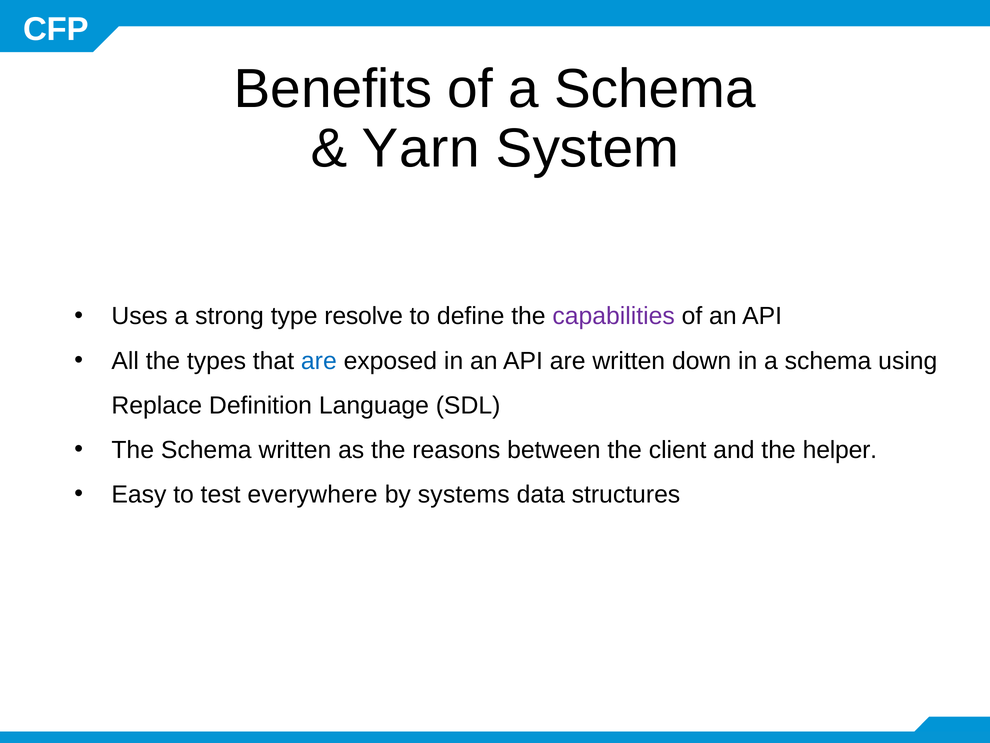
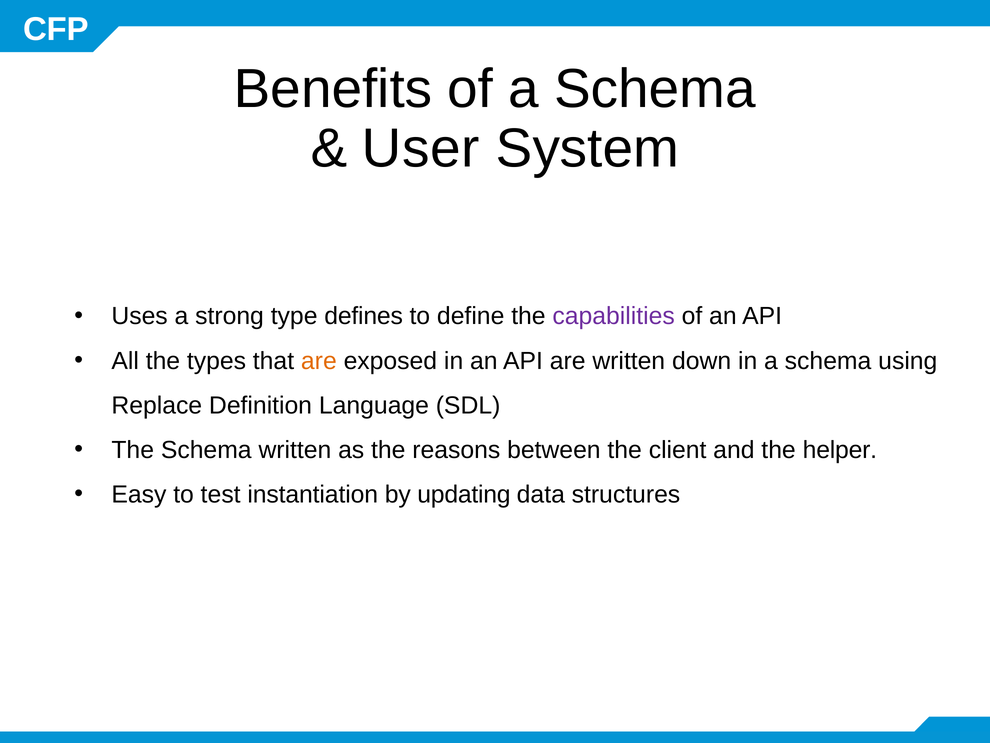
Yarn: Yarn -> User
resolve: resolve -> defines
are at (319, 361) colour: blue -> orange
everywhere: everywhere -> instantiation
systems: systems -> updating
